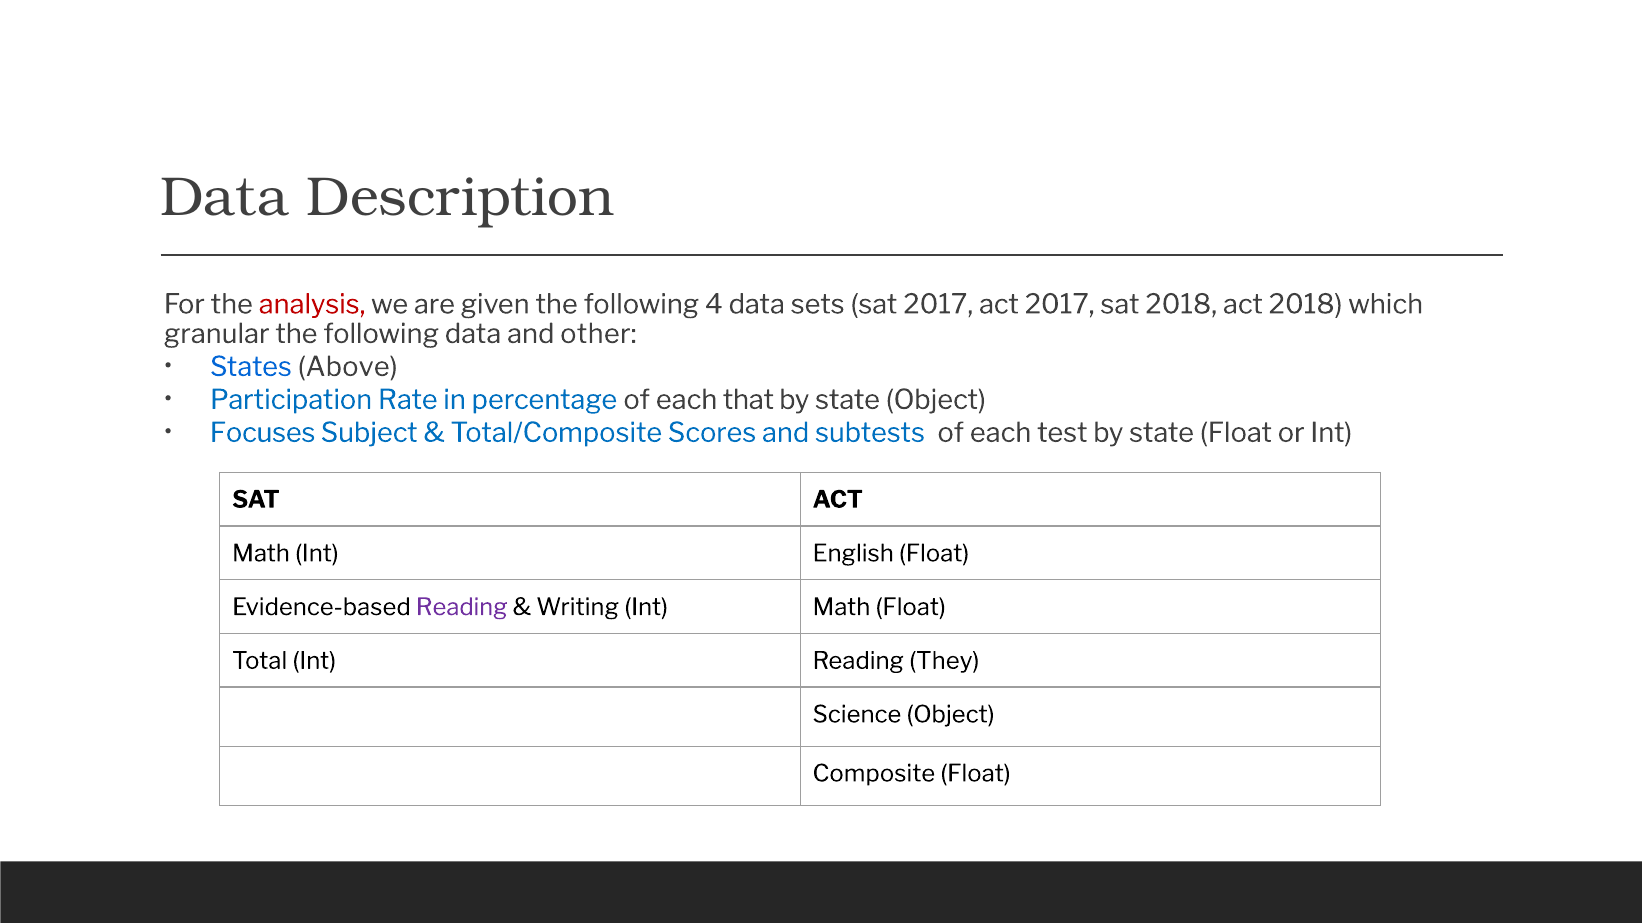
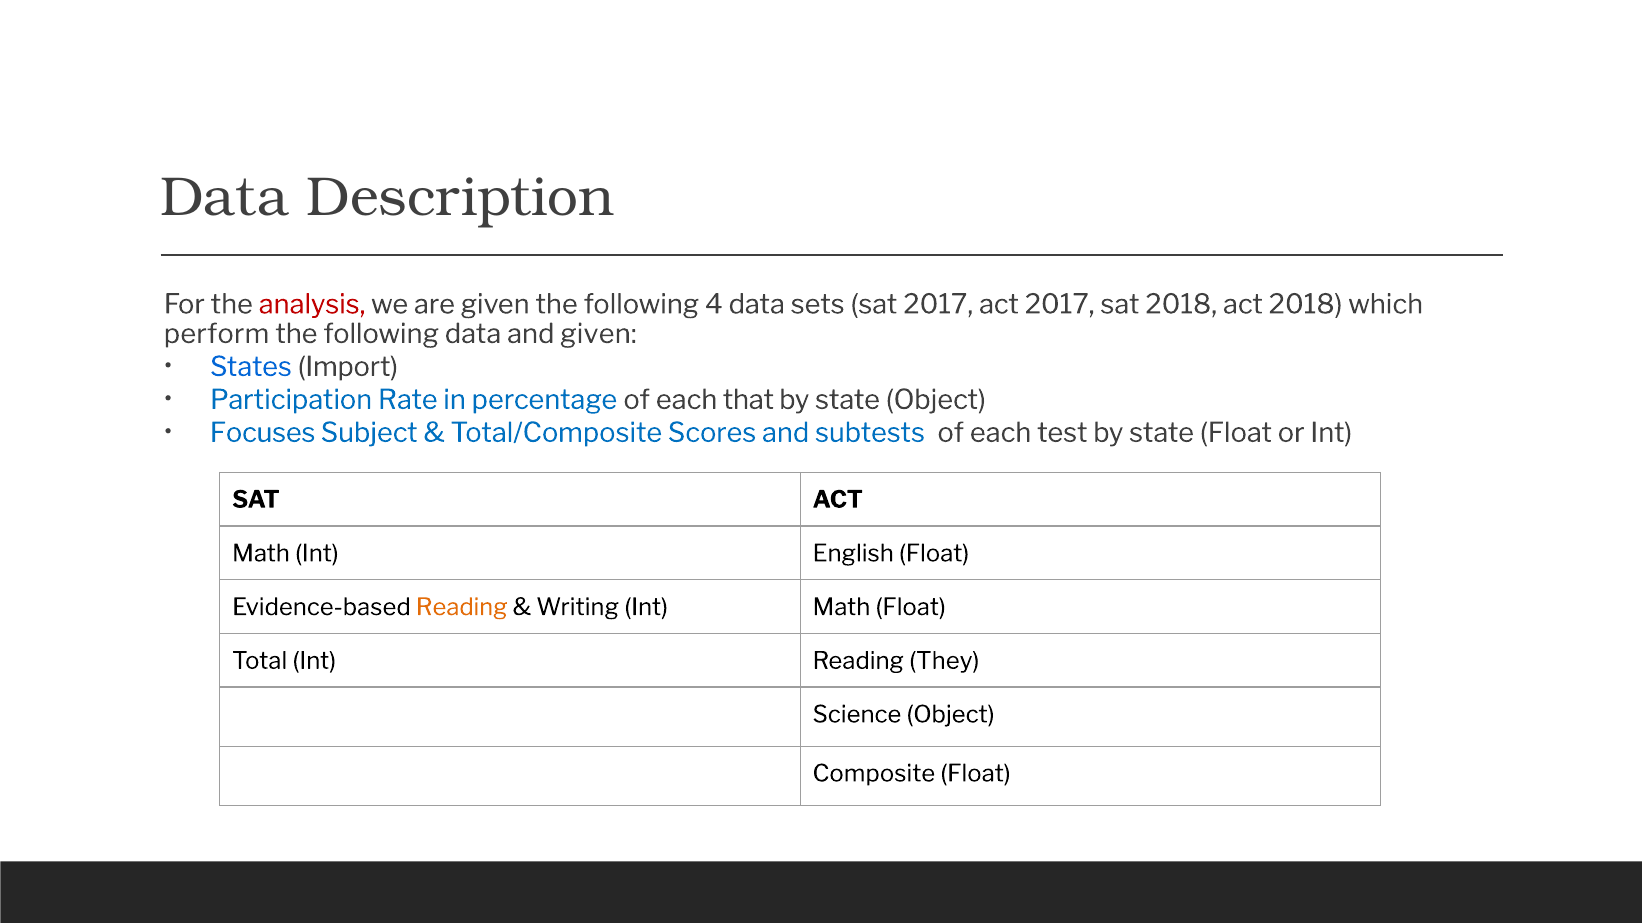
granular: granular -> perform
and other: other -> given
Above: Above -> Import
Reading at (462, 608) colour: purple -> orange
